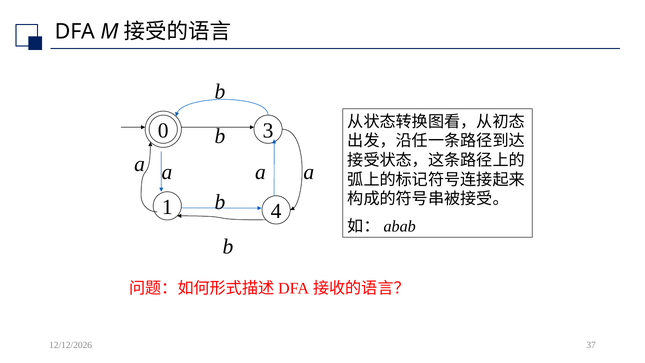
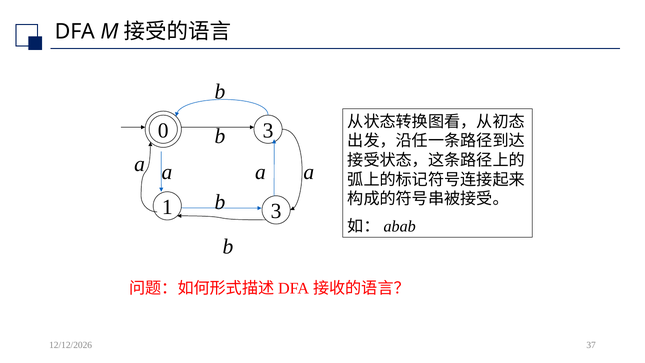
1 4: 4 -> 3
